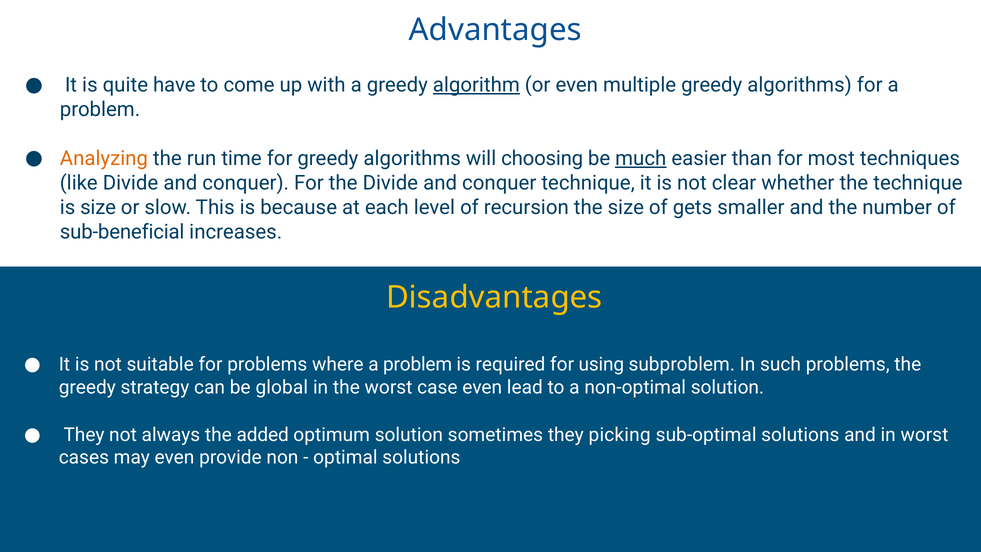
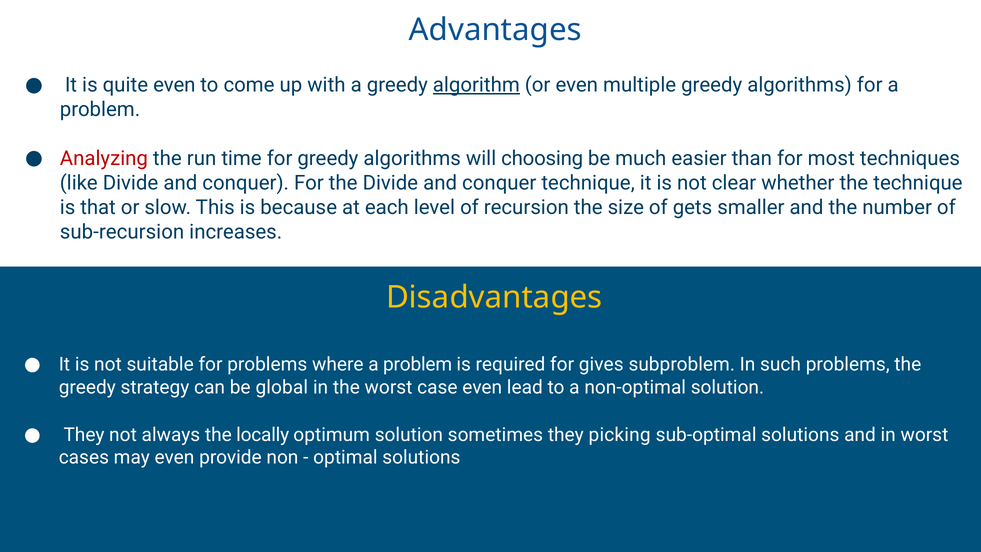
quite have: have -> even
Analyzing colour: orange -> red
much underline: present -> none
is size: size -> that
sub-beneficial: sub-beneficial -> sub-recursion
using: using -> gives
added: added -> locally
